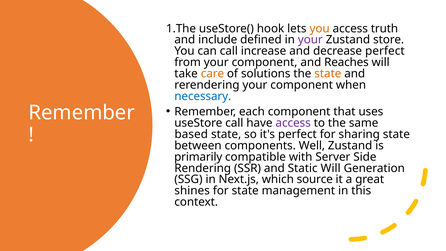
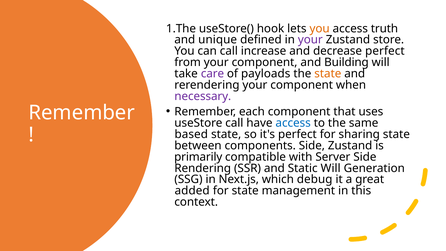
include: include -> unique
Reaches: Reaches -> Building
care colour: orange -> purple
solutions: solutions -> payloads
necessary colour: blue -> purple
access at (293, 123) colour: purple -> blue
components Well: Well -> Side
source: source -> debug
shines: shines -> added
